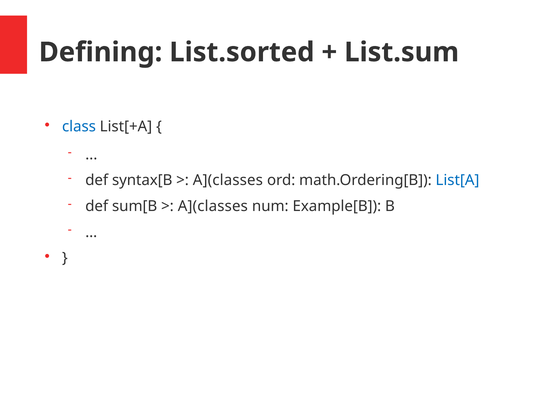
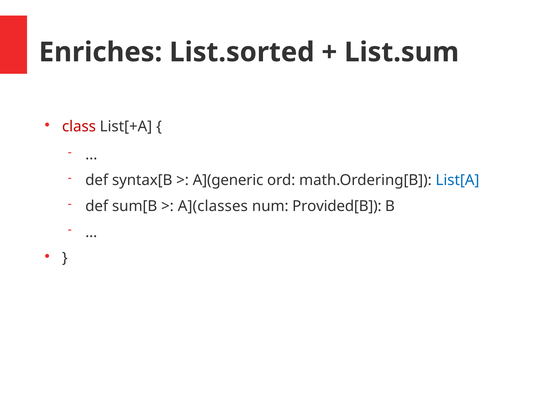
Defining: Defining -> Enriches
class colour: blue -> red
A](classes at (228, 180): A](classes -> A](generic
Example[B: Example[B -> Provided[B
